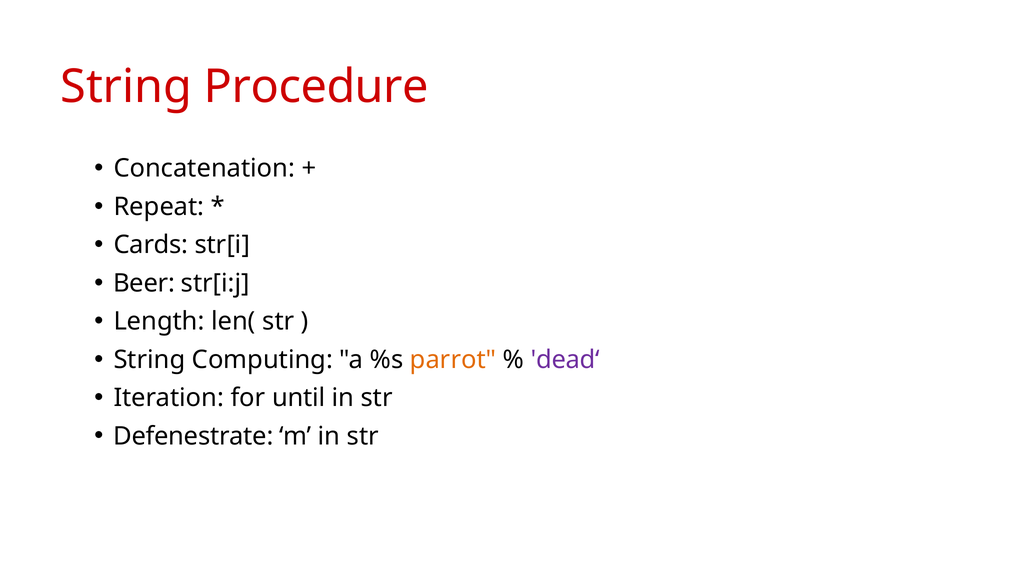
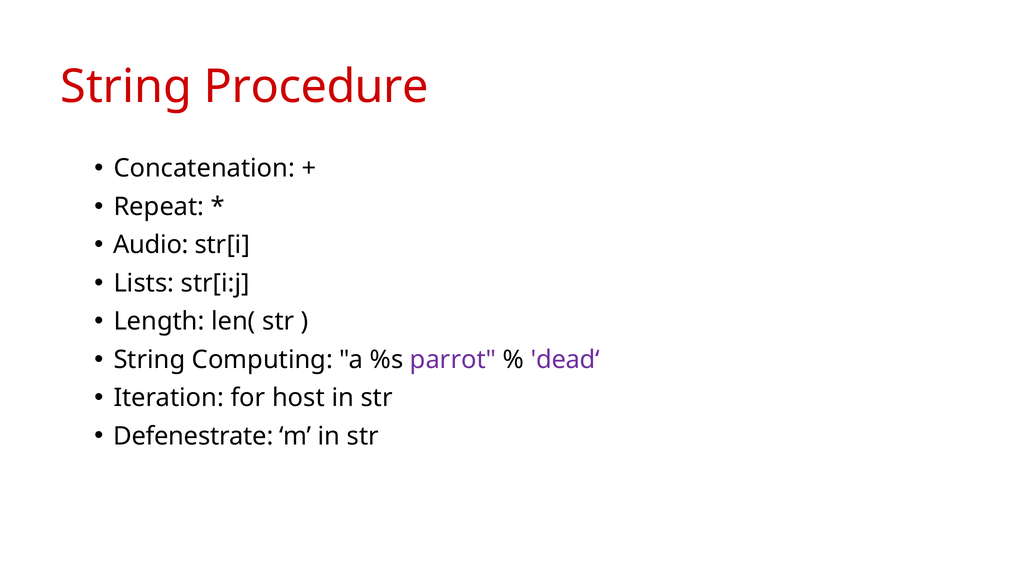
Cards: Cards -> Audio
Beer: Beer -> Lists
parrot colour: orange -> purple
until: until -> host
